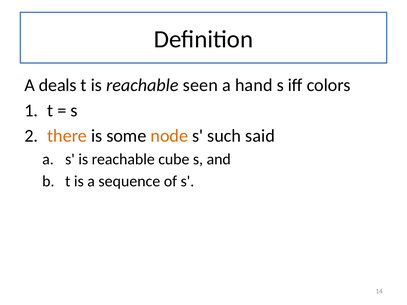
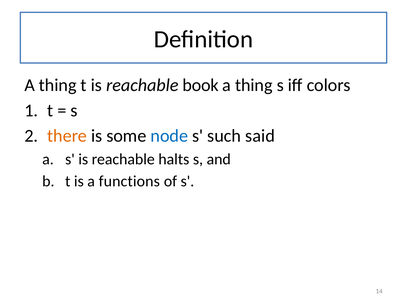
deals at (58, 85): deals -> thing
seen: seen -> book
hand at (254, 85): hand -> thing
node colour: orange -> blue
cube: cube -> halts
sequence: sequence -> functions
